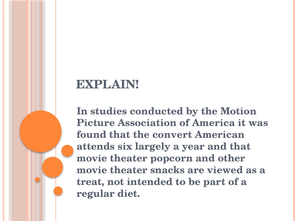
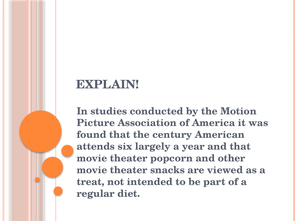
convert: convert -> century
